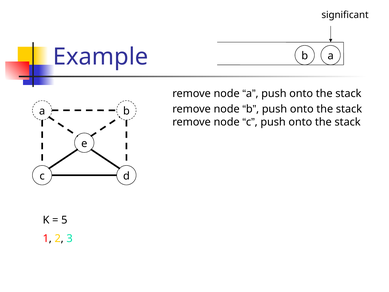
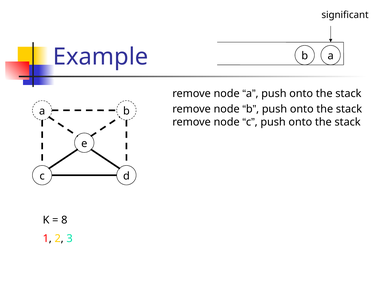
5: 5 -> 8
